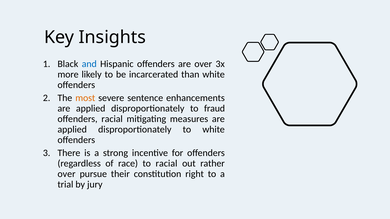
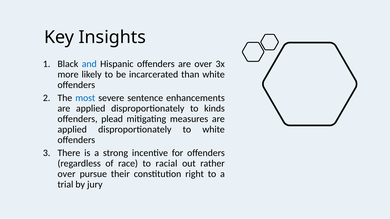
most colour: orange -> blue
fraud: fraud -> kinds
offenders racial: racial -> plead
